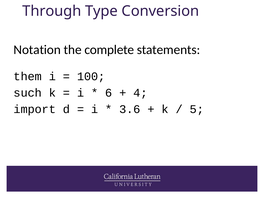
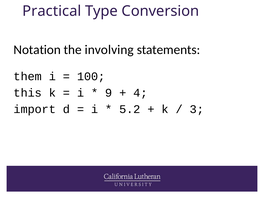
Through: Through -> Practical
complete: complete -> involving
such: such -> this
6: 6 -> 9
3.6: 3.6 -> 5.2
5: 5 -> 3
